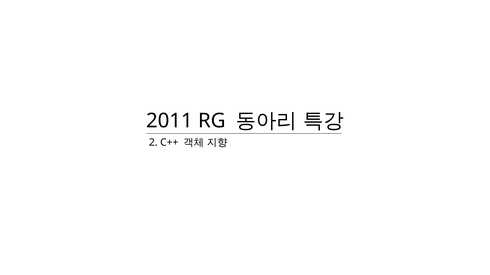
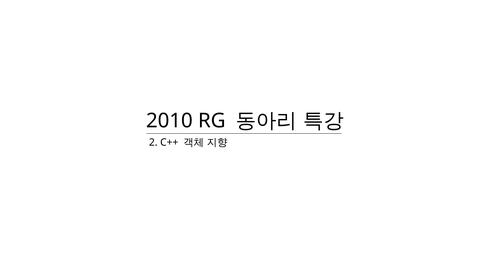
2011: 2011 -> 2010
